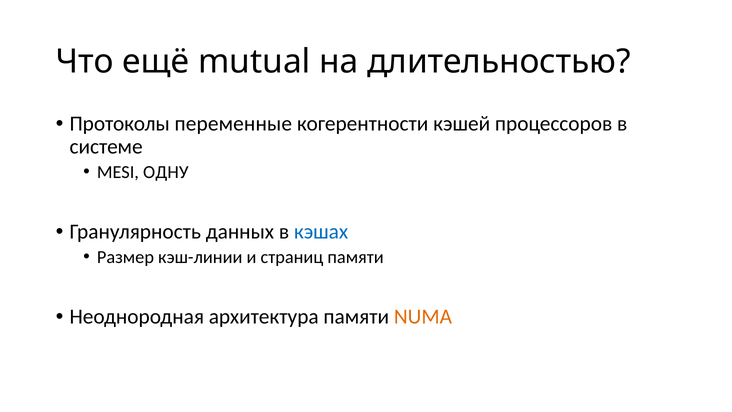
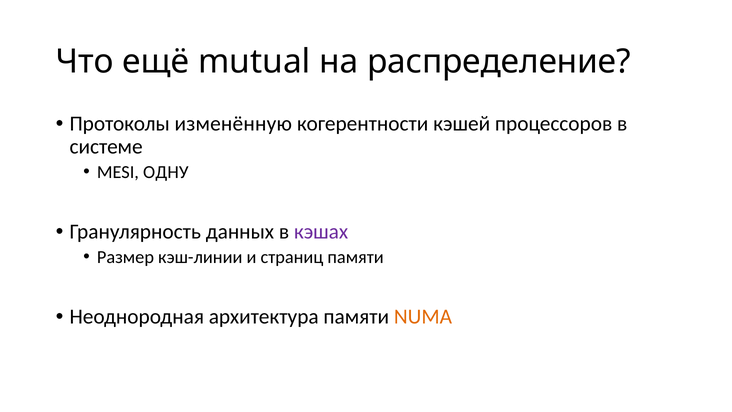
длительностью: длительностью -> распределение
переменные: переменные -> изменённую
кэшах colour: blue -> purple
